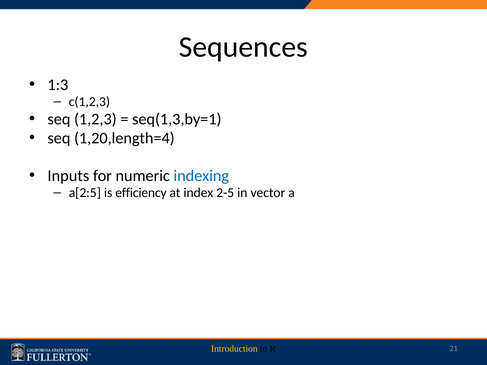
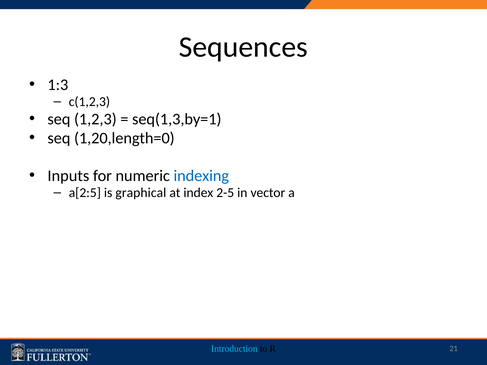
1,20,length=4: 1,20,length=4 -> 1,20,length=0
efficiency: efficiency -> graphical
Introduction colour: yellow -> light blue
